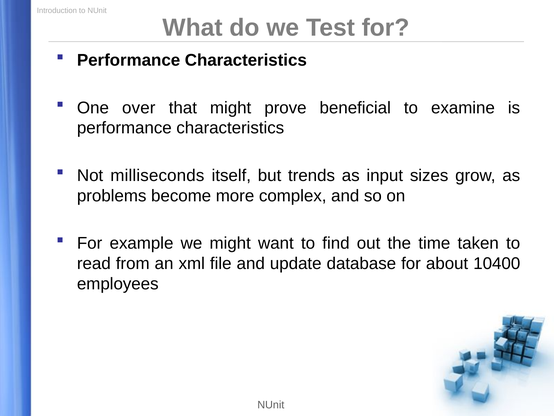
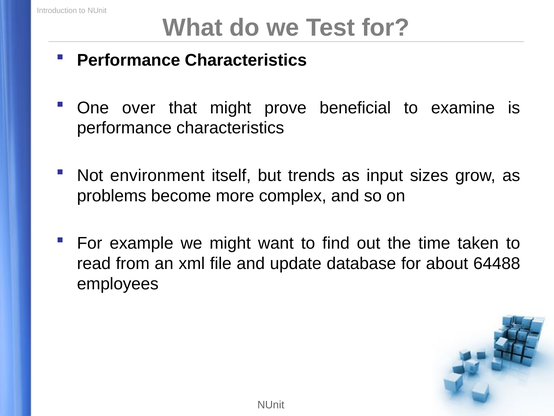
milliseconds: milliseconds -> environment
10400: 10400 -> 64488
